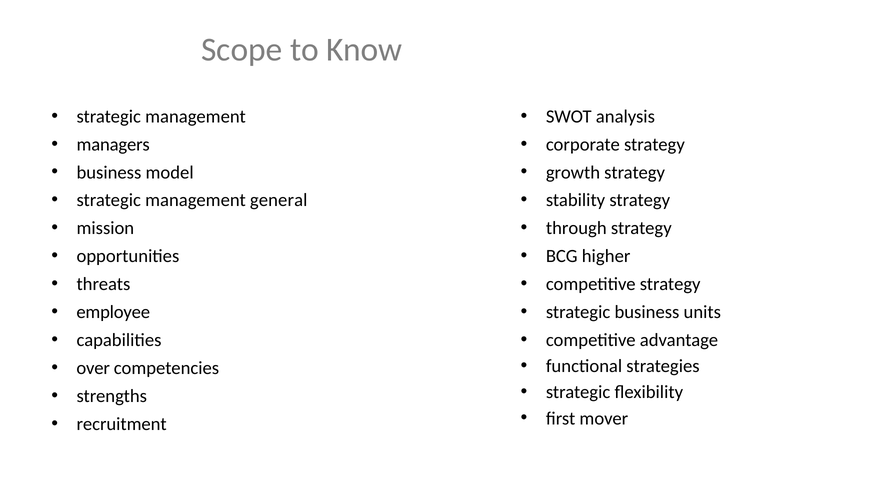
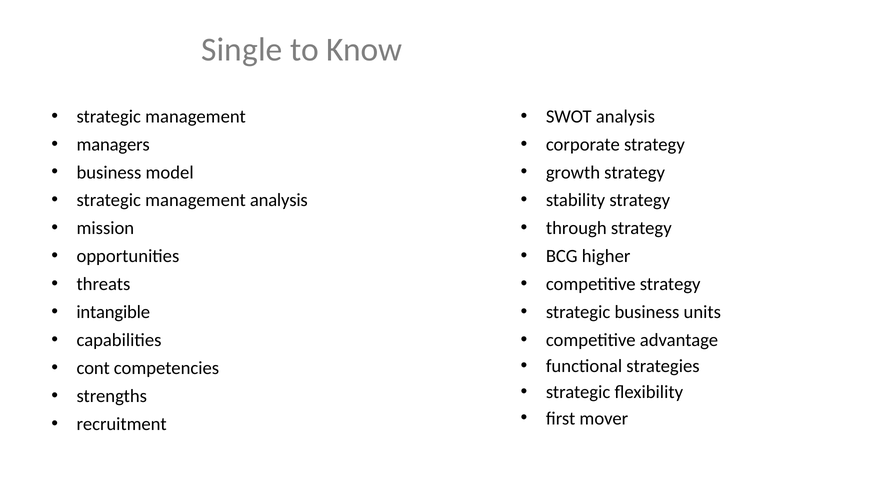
Scope: Scope -> Single
management general: general -> analysis
employee: employee -> intangible
over: over -> cont
